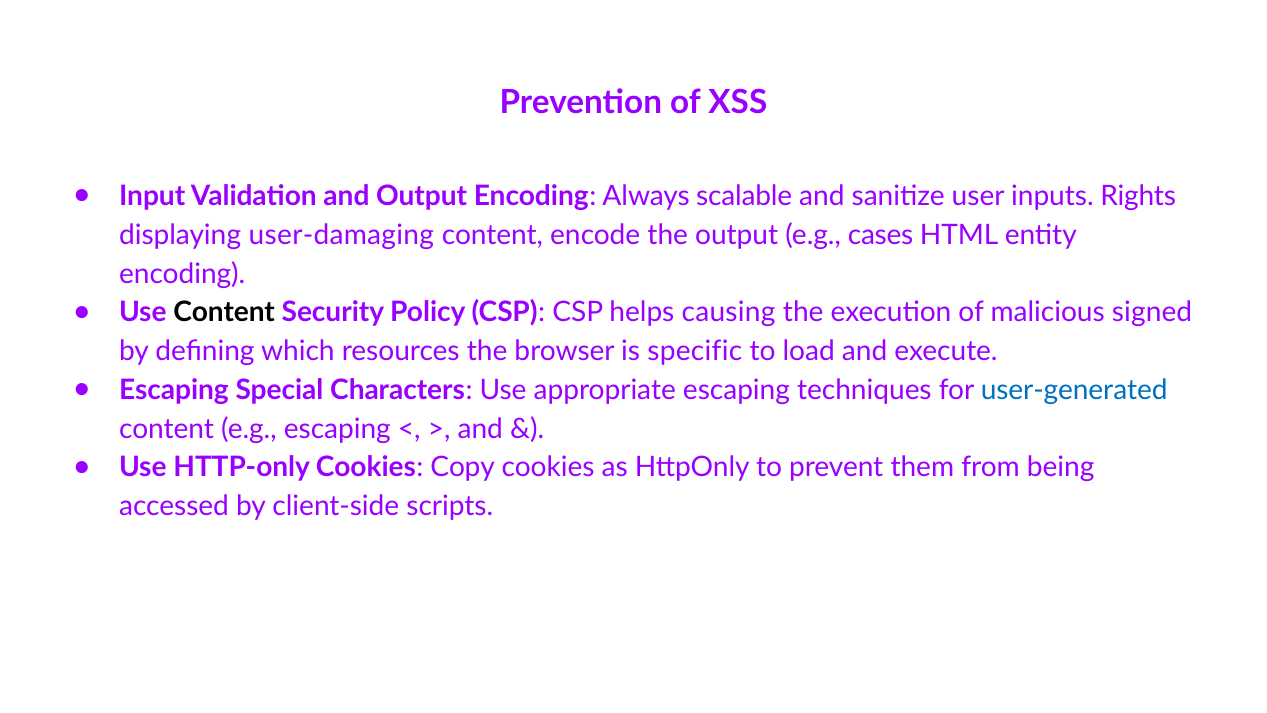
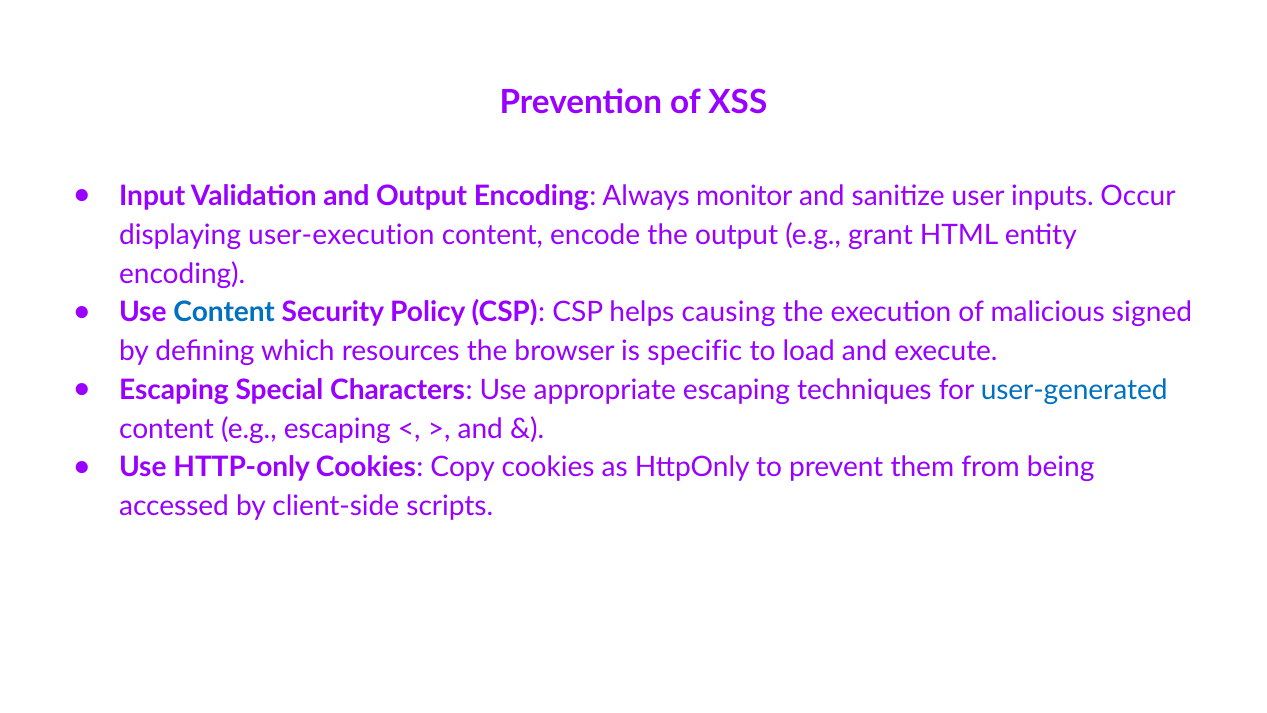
scalable: scalable -> monitor
Rights: Rights -> Occur
user-damaging: user-damaging -> user-execution
cases: cases -> grant
Content at (224, 312) colour: black -> blue
